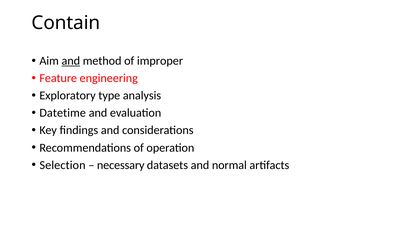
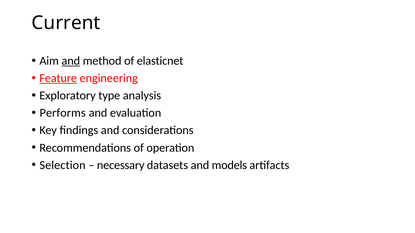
Contain: Contain -> Current
improper: improper -> elasticnet
Feature underline: none -> present
Datetime: Datetime -> Performs
normal: normal -> models
